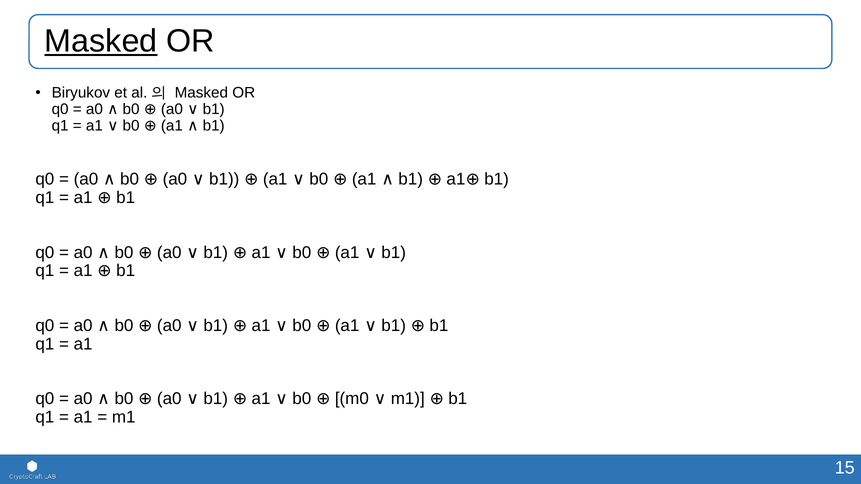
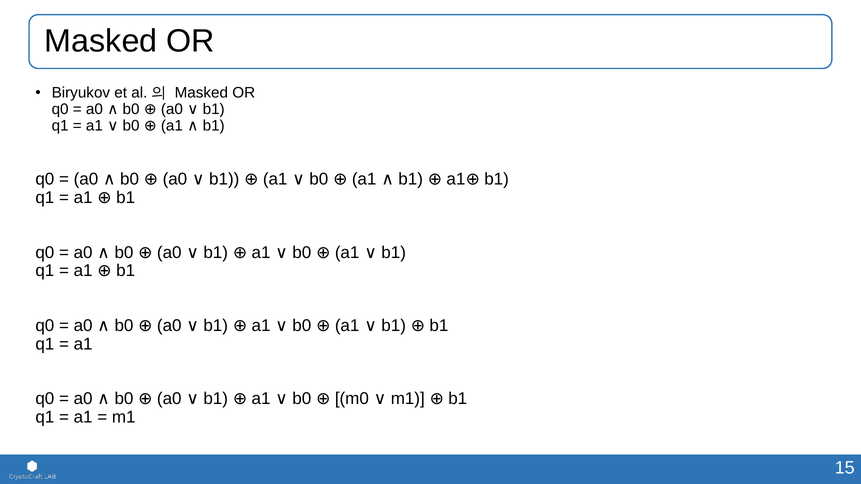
Masked at (101, 41) underline: present -> none
